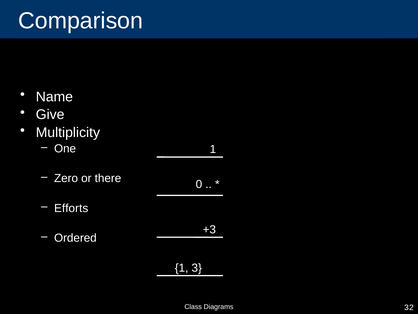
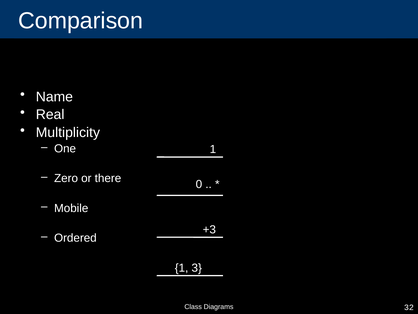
Give: Give -> Real
Efforts: Efforts -> Mobile
